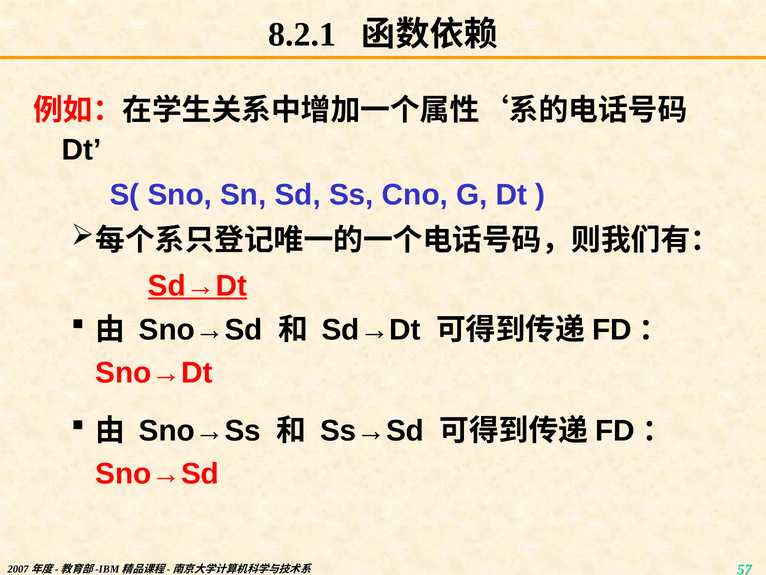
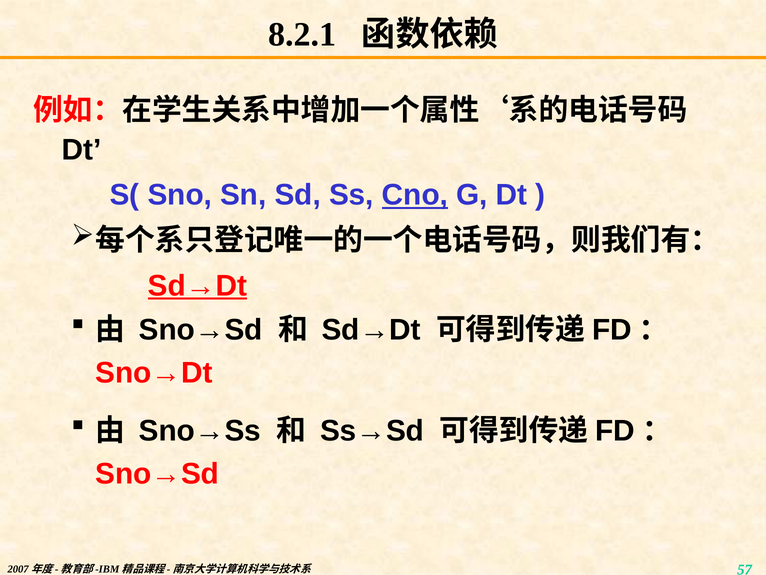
Cno underline: none -> present
